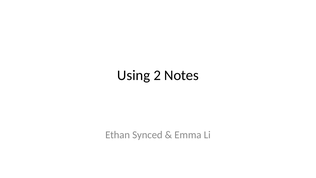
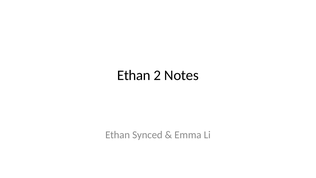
Using at (134, 75): Using -> Ethan
